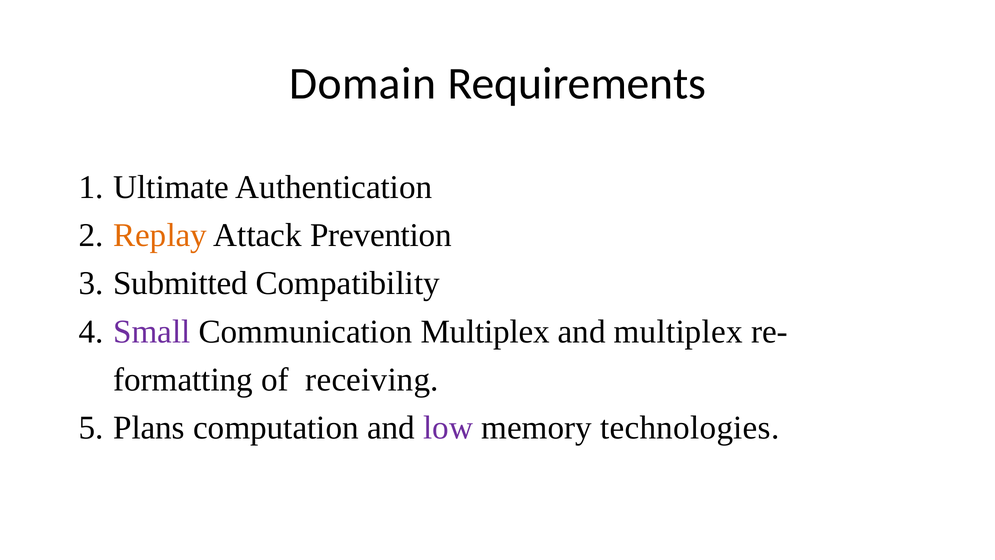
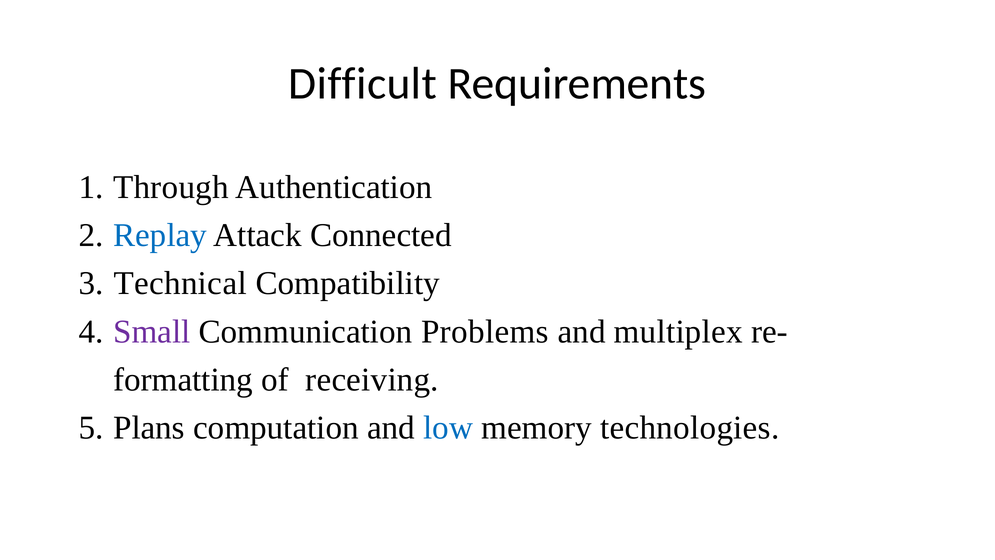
Domain: Domain -> Difficult
Ultimate: Ultimate -> Through
Replay colour: orange -> blue
Prevention: Prevention -> Connected
Submitted: Submitted -> Technical
Communication Multiplex: Multiplex -> Problems
low colour: purple -> blue
